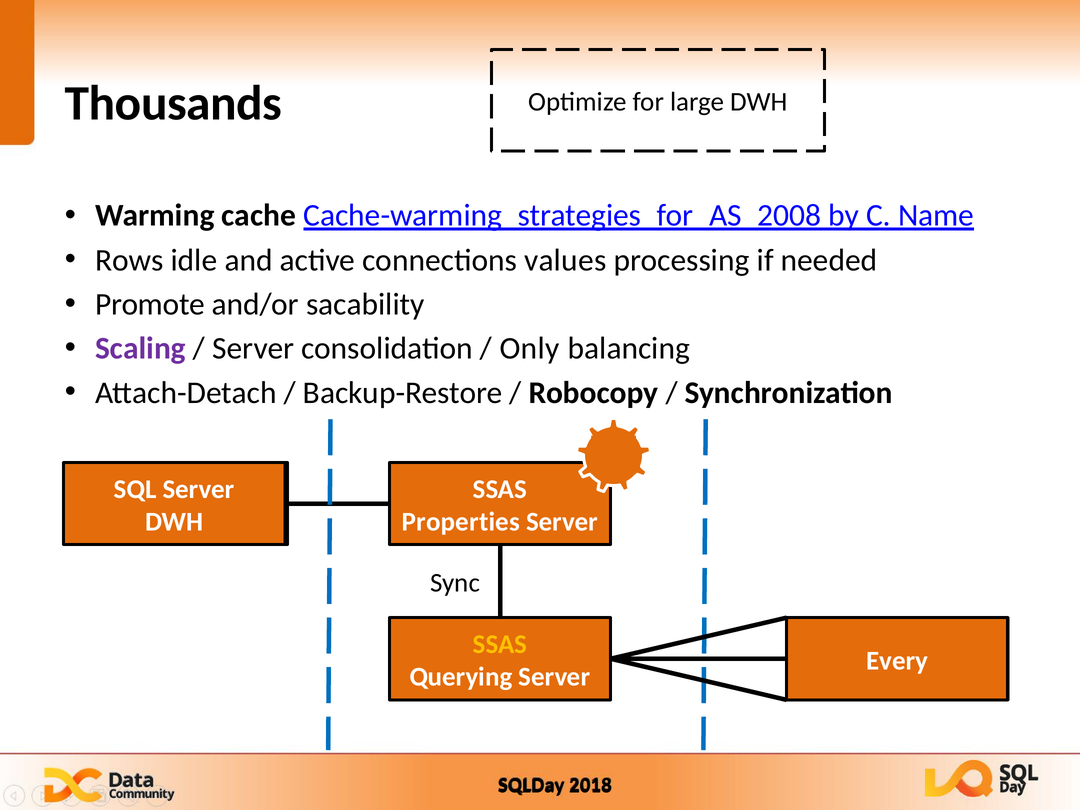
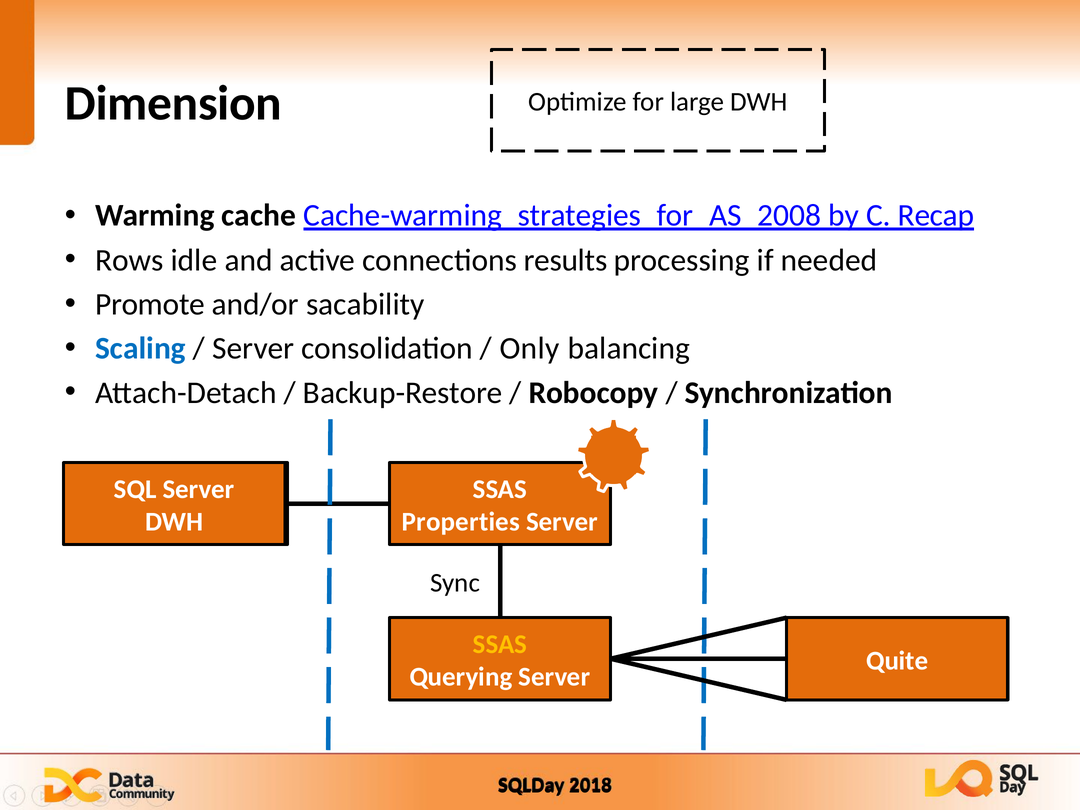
Thousands: Thousands -> Dimension
Name: Name -> Recap
values: values -> results
Scaling colour: purple -> blue
Every: Every -> Quite
